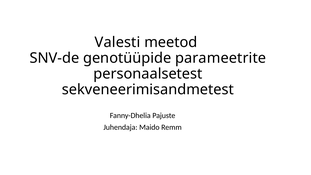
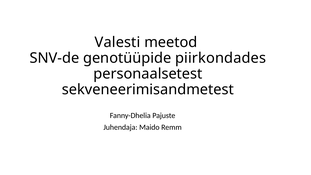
parameetrite: parameetrite -> piirkondades
